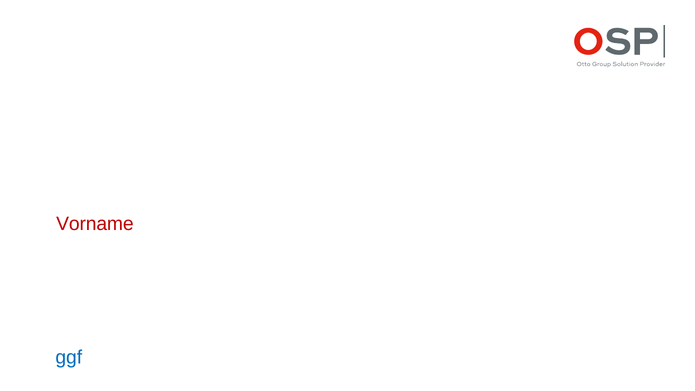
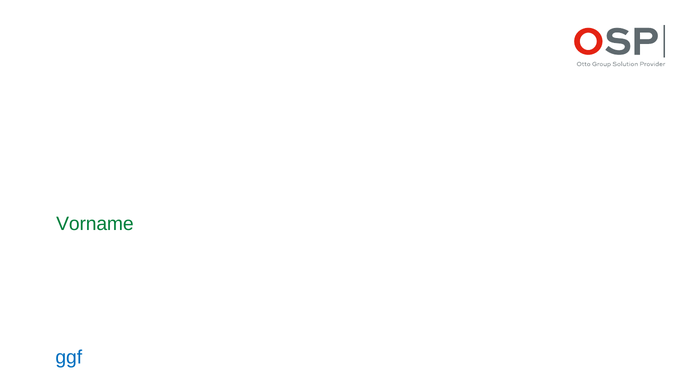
Vorname at (95, 224) colour: red -> green
